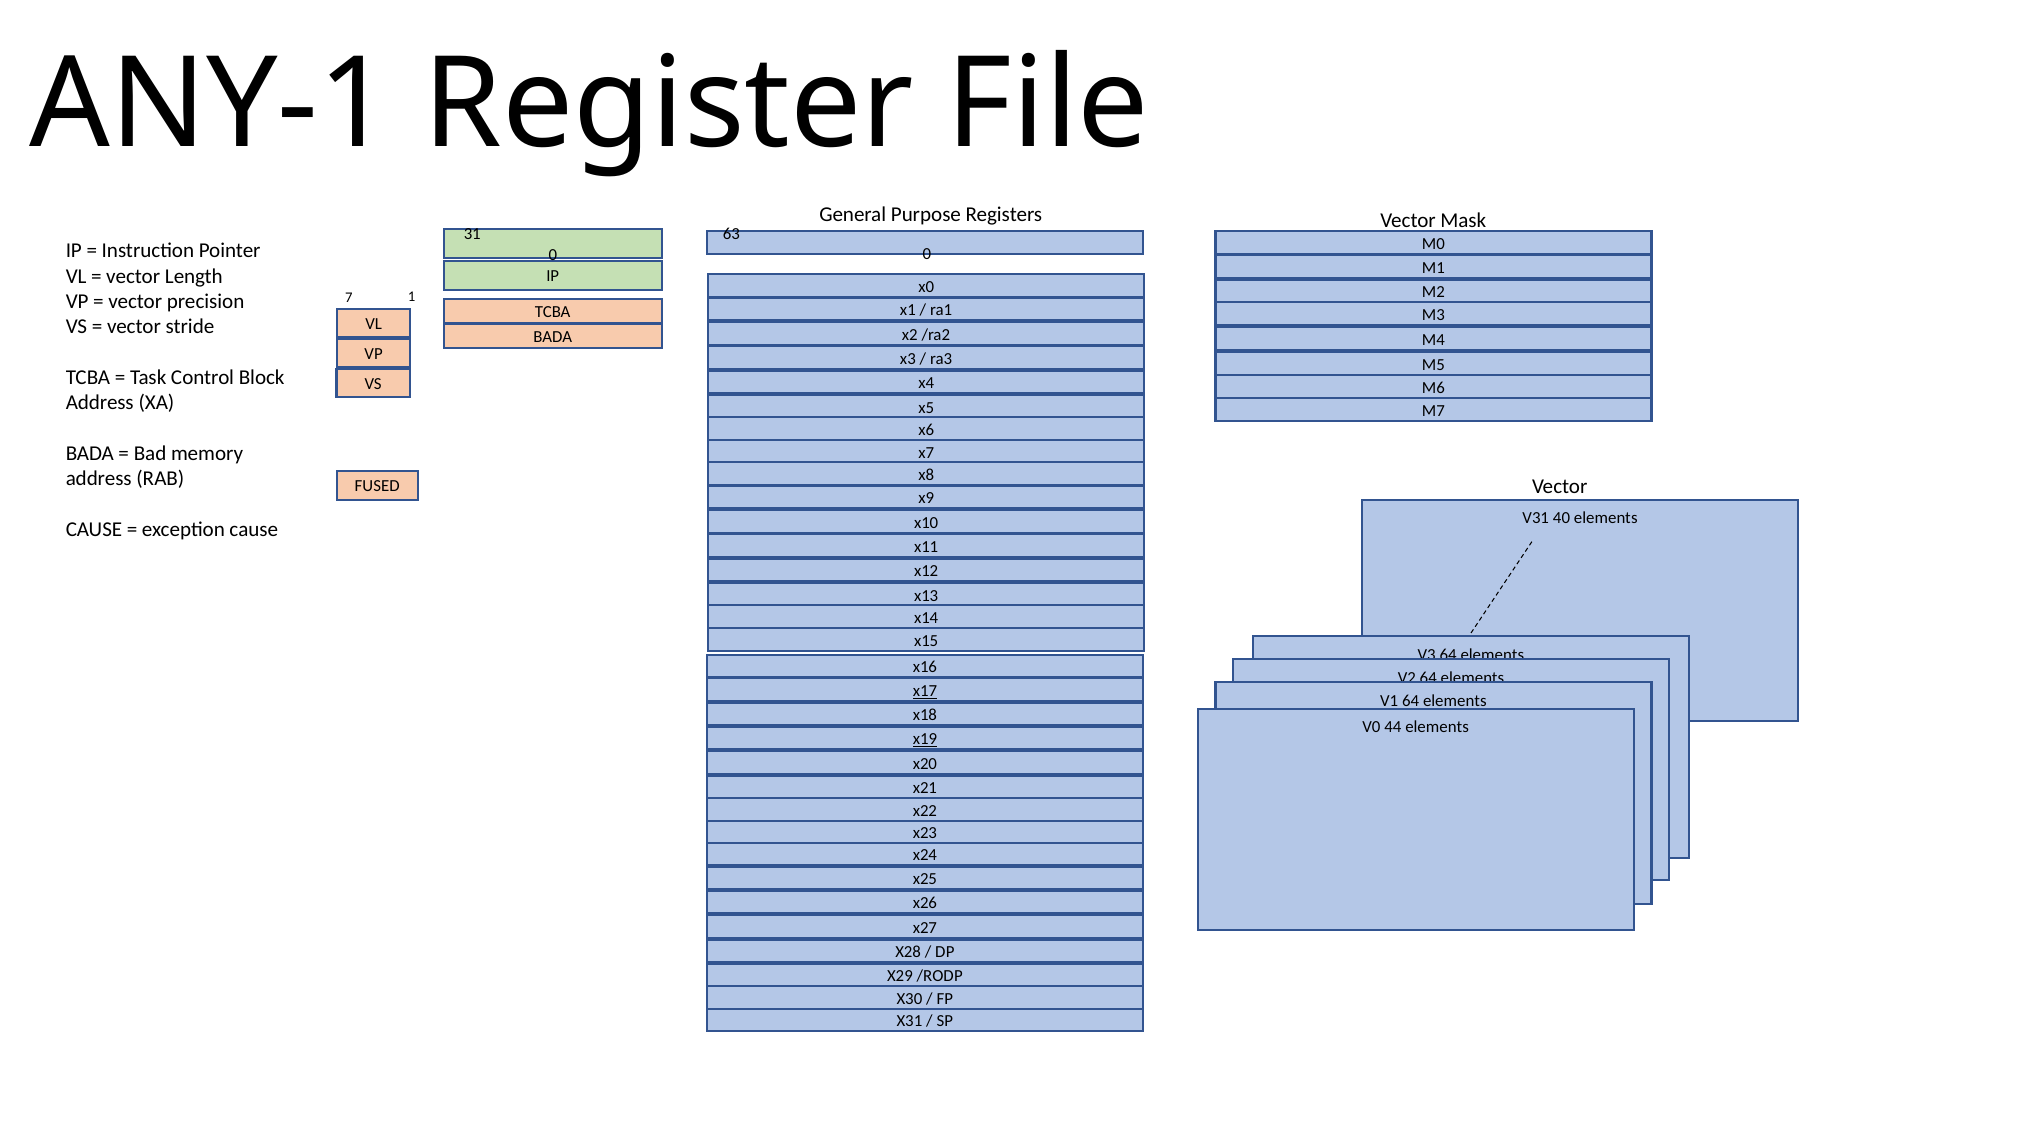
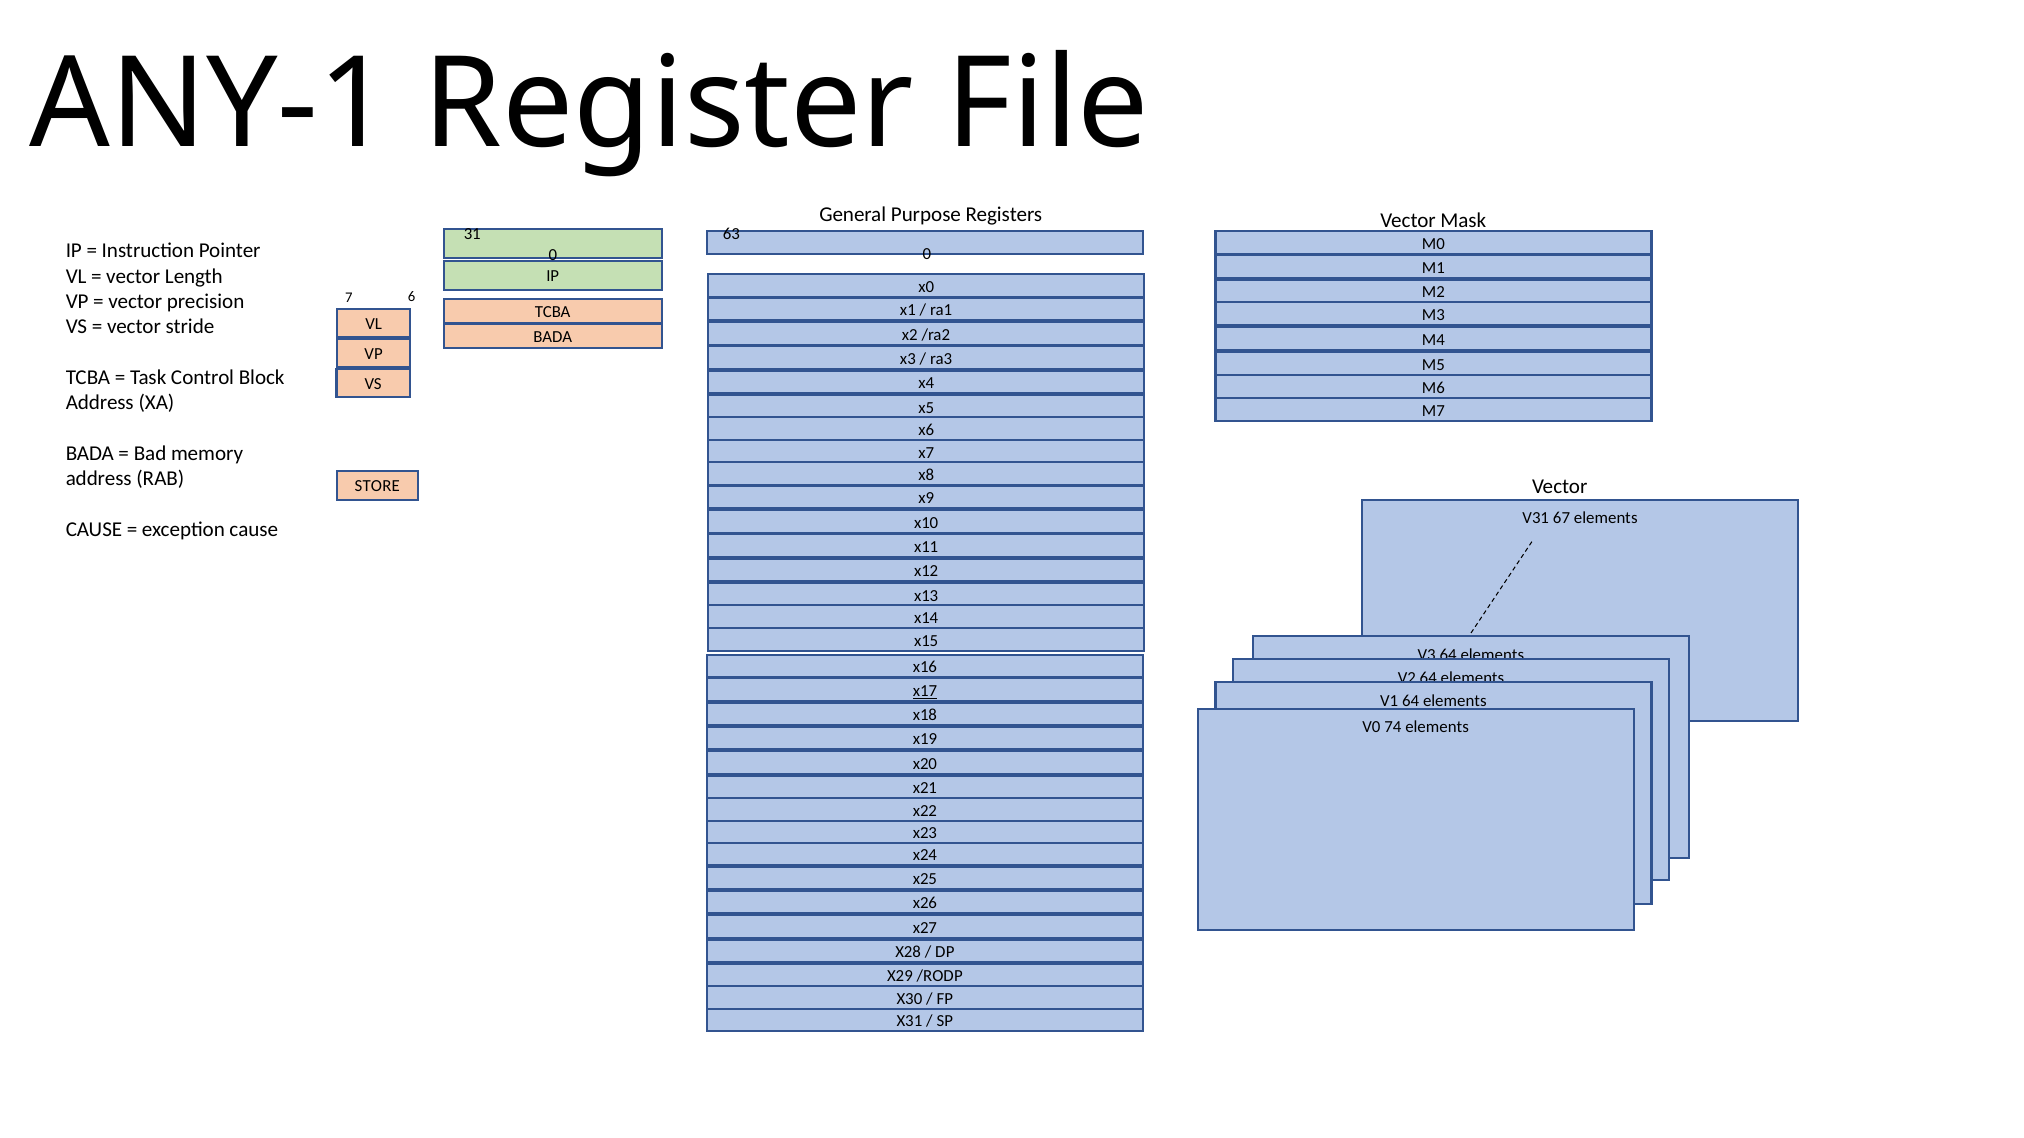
1: 1 -> 6
FUSED: FUSED -> STORE
40: 40 -> 67
44: 44 -> 74
x19 underline: present -> none
